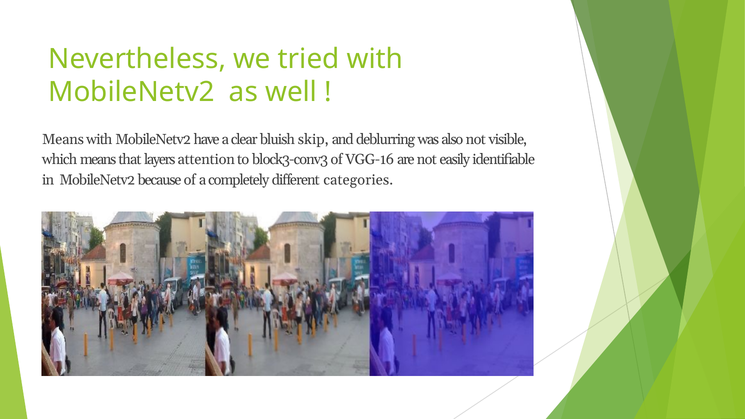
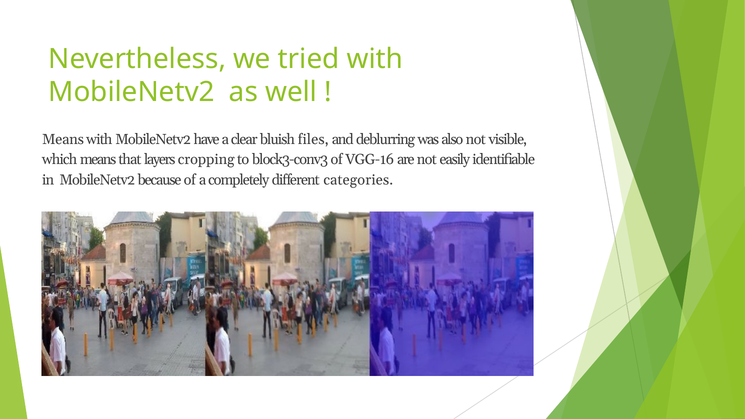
skip: skip -> files
attention: attention -> cropping
